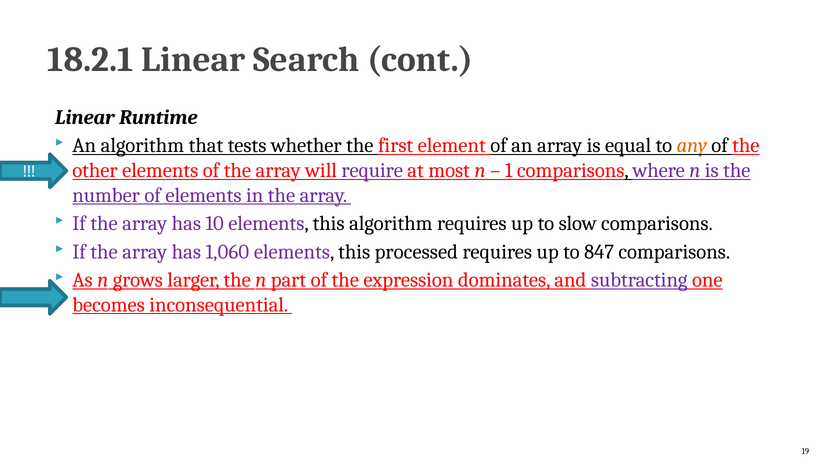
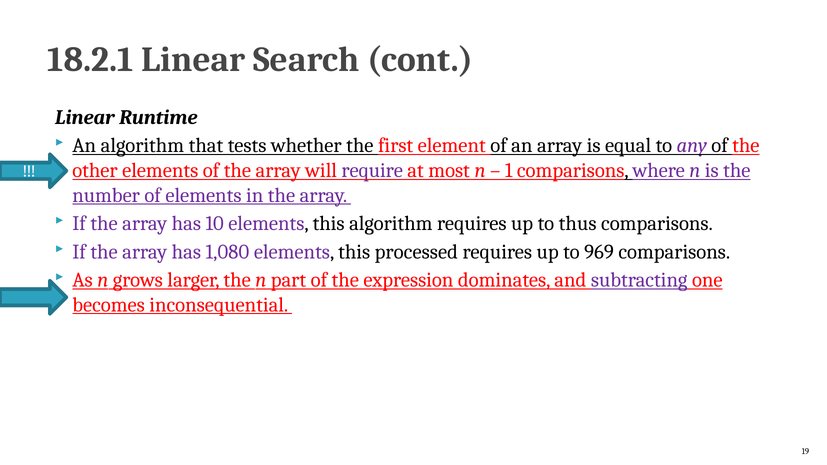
any colour: orange -> purple
slow: slow -> thus
1,060: 1,060 -> 1,080
847: 847 -> 969
